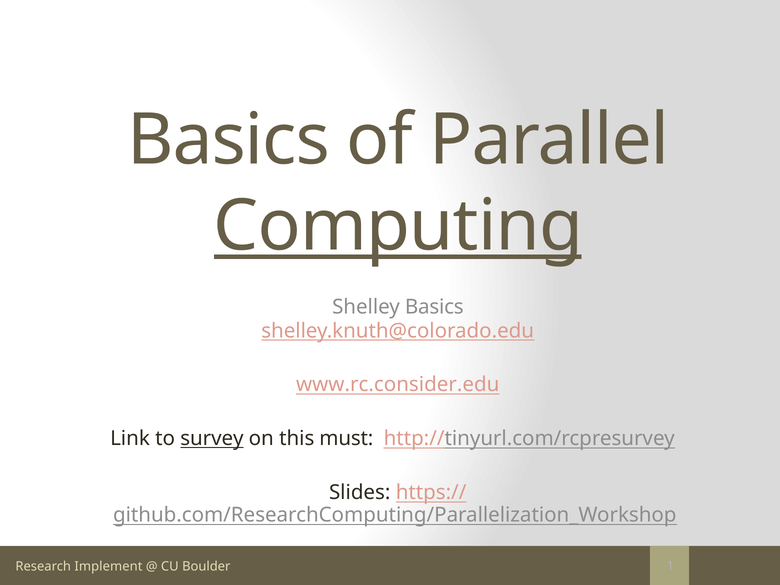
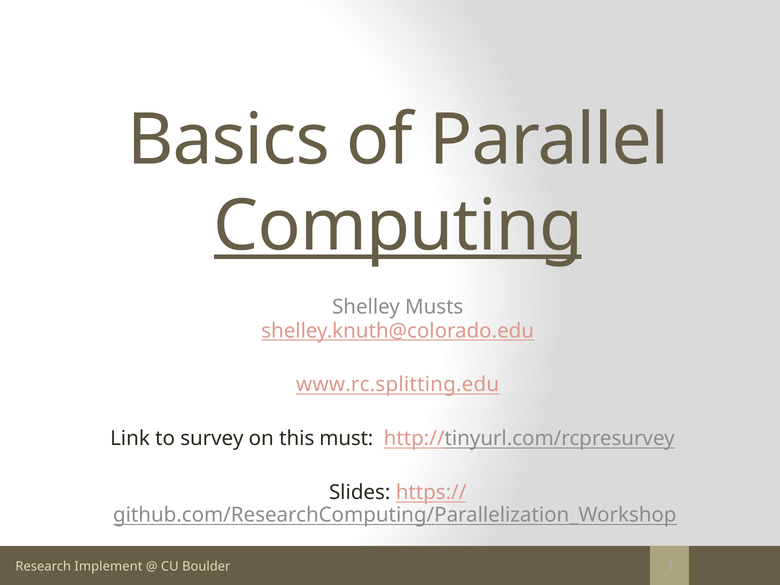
Shelley Basics: Basics -> Musts
www.rc.consider.edu: www.rc.consider.edu -> www.rc.splitting.edu
survey underline: present -> none
